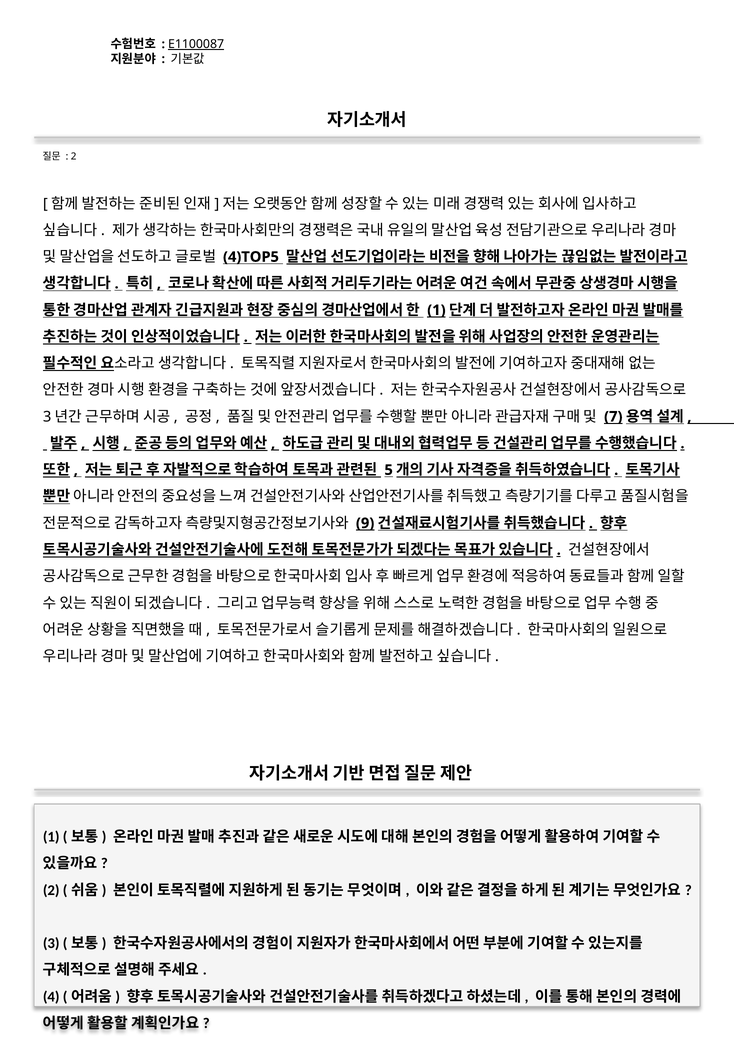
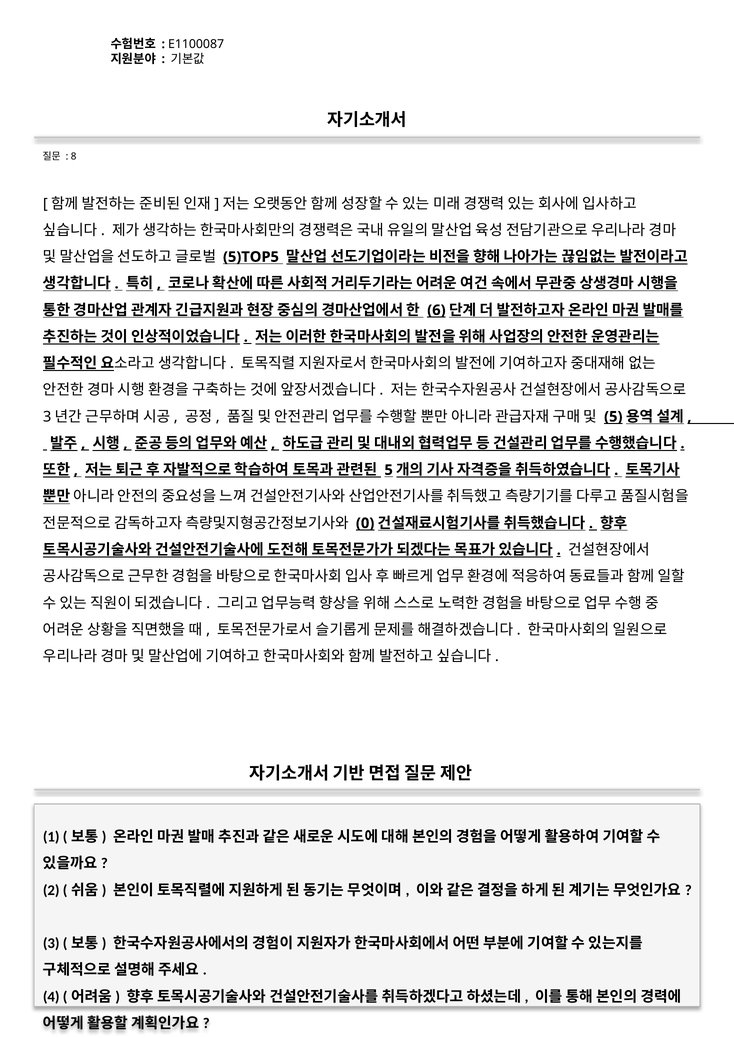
E1100087 underline: present -> none
2 at (74, 157): 2 -> 8
4)TOP5: 4)TOP5 -> 5)TOP5
1 at (436, 310): 1 -> 6
7 at (613, 417): 7 -> 5
9: 9 -> 0
